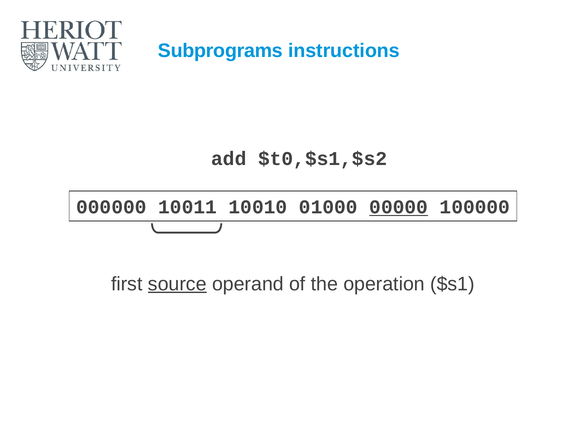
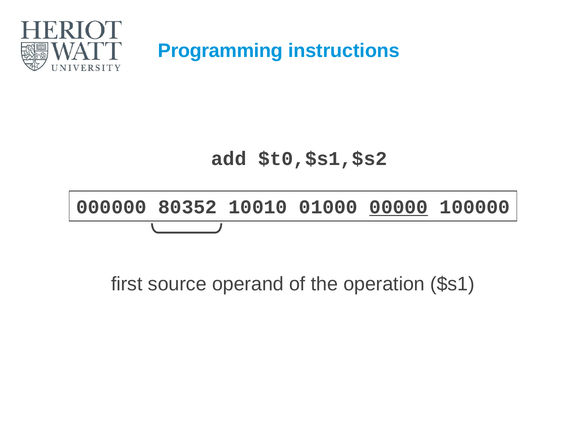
Subprograms: Subprograms -> Programming
10011: 10011 -> 80352
source underline: present -> none
